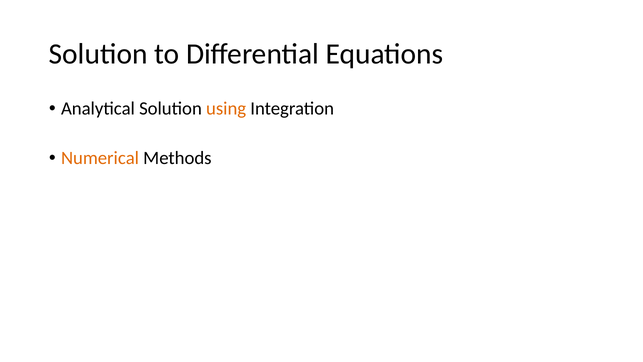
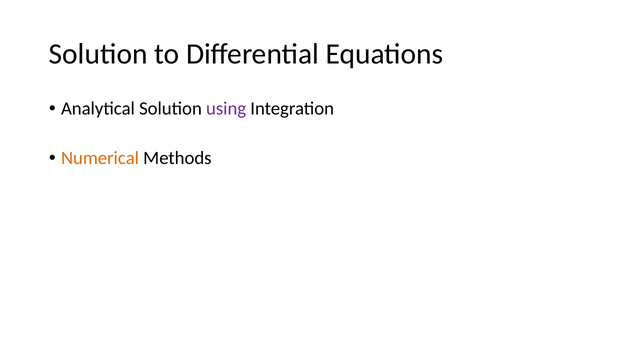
using colour: orange -> purple
